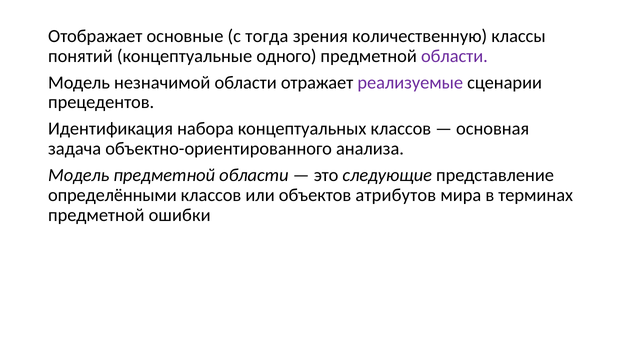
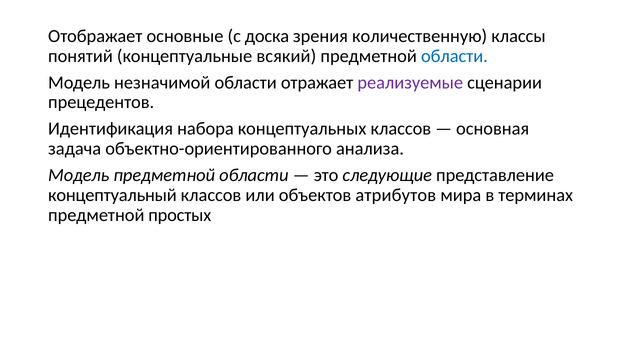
тогда: тогда -> доска
одного: одного -> всякий
области at (454, 56) colour: purple -> blue
определёнными: определёнными -> концептуальный
ошибки: ошибки -> простых
